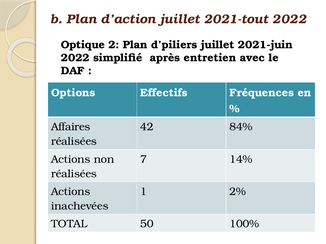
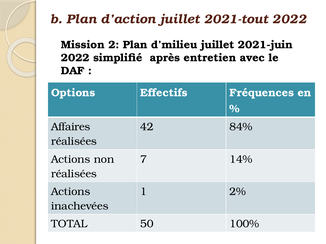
Optique: Optique -> Mission
d’piliers: d’piliers -> d’milieu
